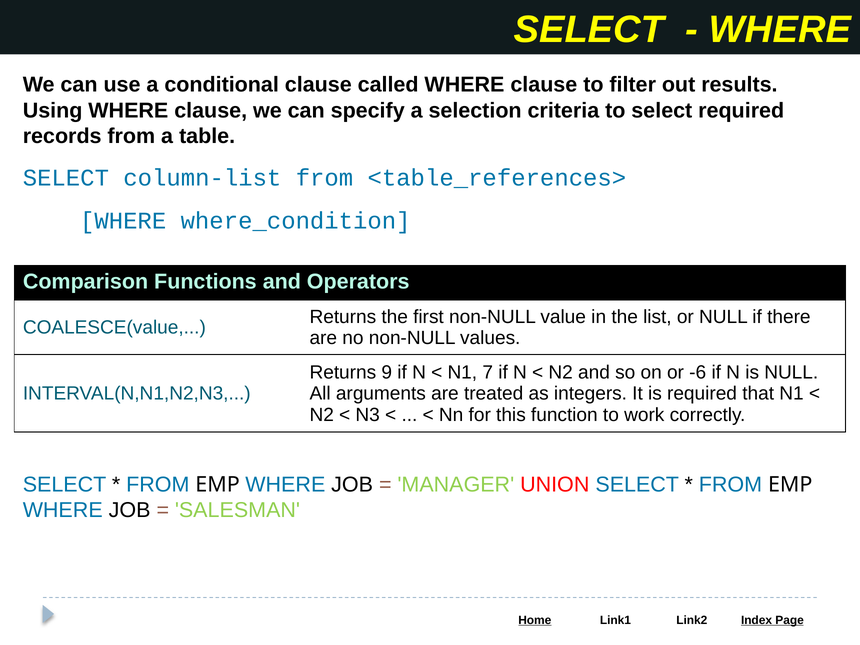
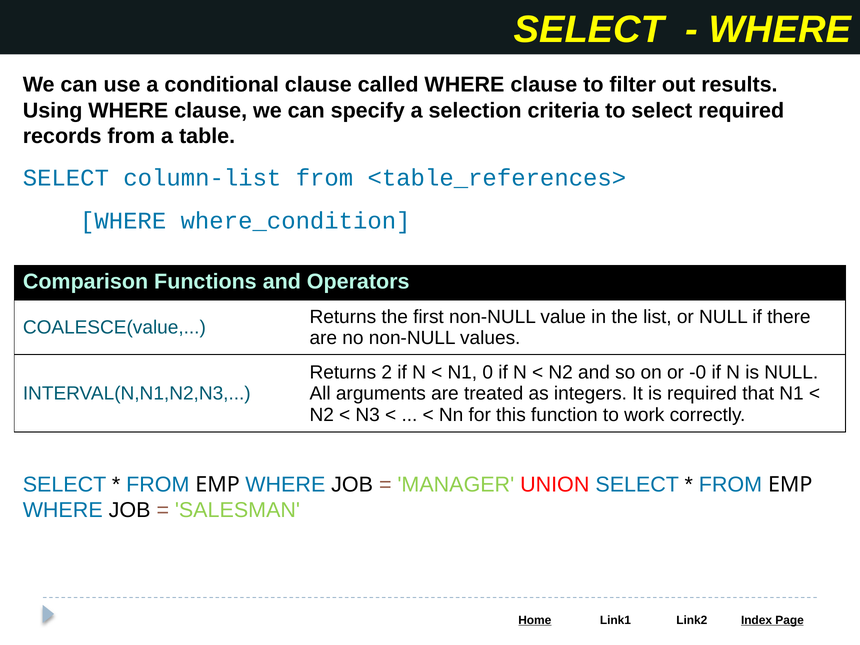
9: 9 -> 2
7: 7 -> 0
-6: -6 -> -0
